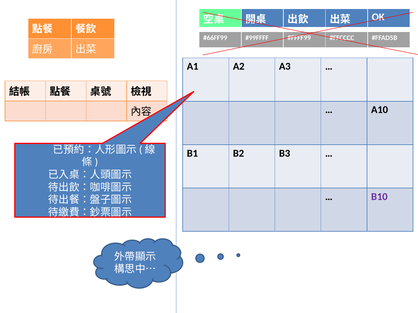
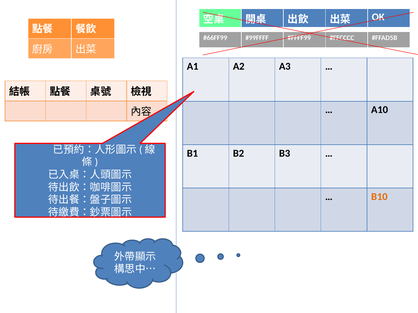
B10 colour: purple -> orange
